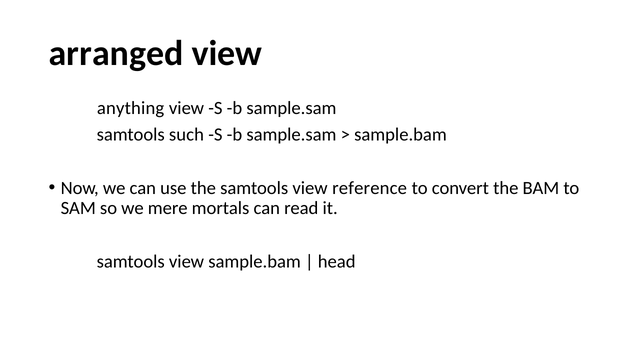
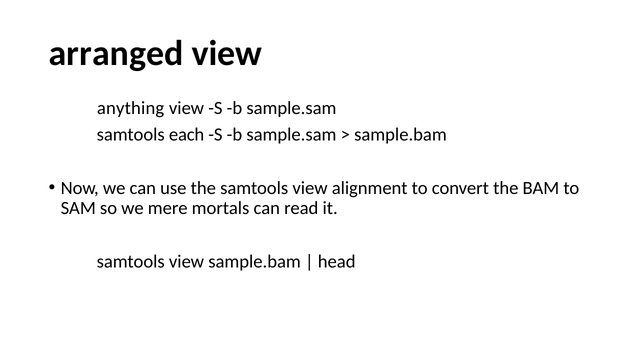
such: such -> each
reference: reference -> alignment
